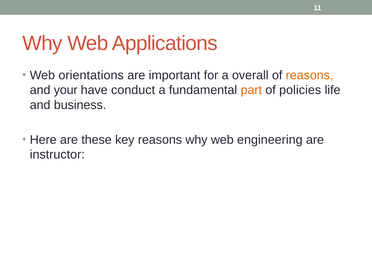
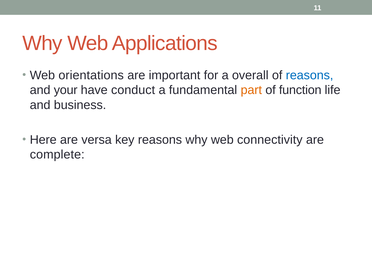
reasons at (310, 75) colour: orange -> blue
policies: policies -> function
these: these -> versa
engineering: engineering -> connectivity
instructor: instructor -> complete
